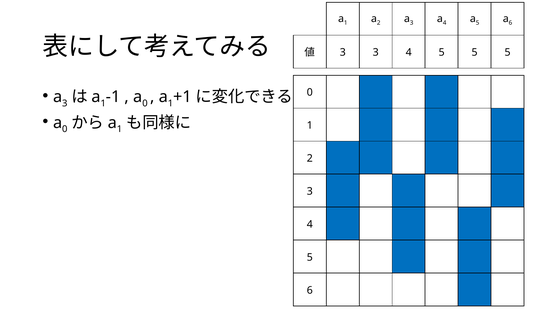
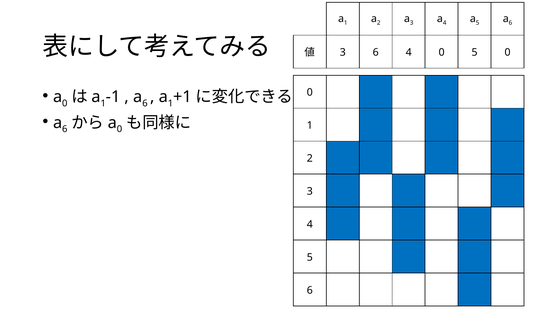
3 3: 3 -> 6
5 at (442, 52): 5 -> 0
5 at (508, 52): 5 -> 0
3 at (65, 103): 3 -> 0
0 at (145, 103): 0 -> 6
0 at (65, 129): 0 -> 6
1 at (120, 129): 1 -> 0
